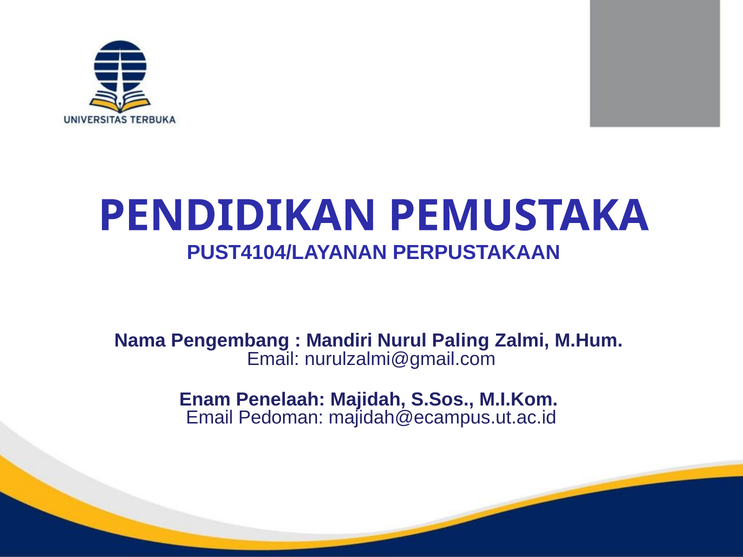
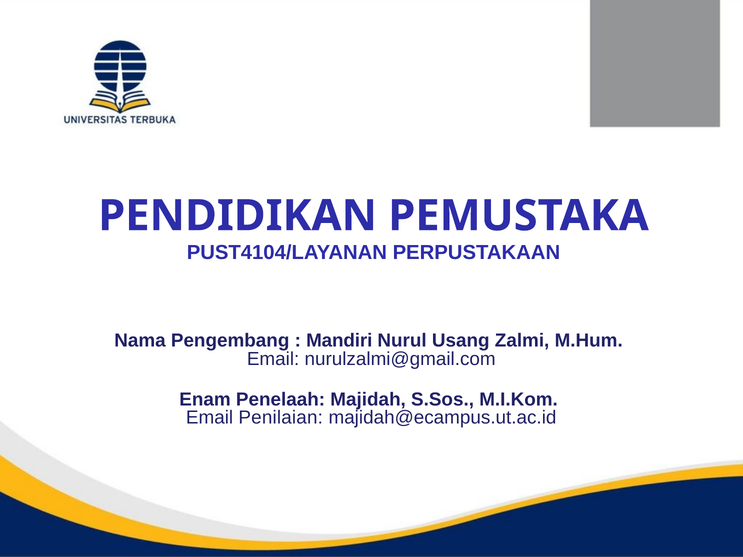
Paling: Paling -> Usang
Pedoman: Pedoman -> Penilaian
